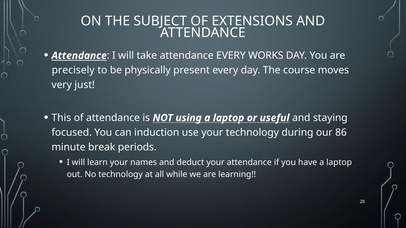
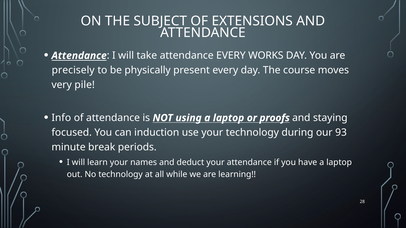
just: just -> pile
This: This -> Info
useful: useful -> proofs
86: 86 -> 93
